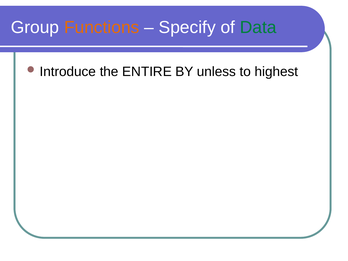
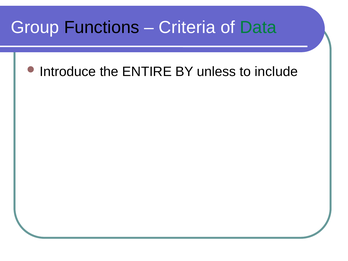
Functions colour: orange -> black
Specify: Specify -> Criteria
highest: highest -> include
